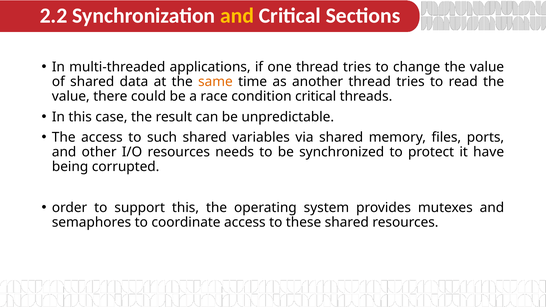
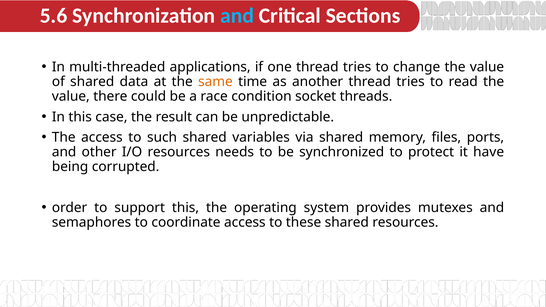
2.2: 2.2 -> 5.6
and at (237, 16) colour: yellow -> light blue
condition critical: critical -> socket
